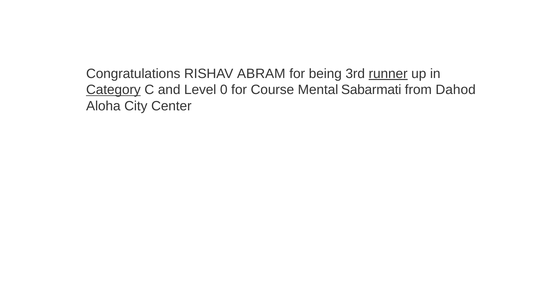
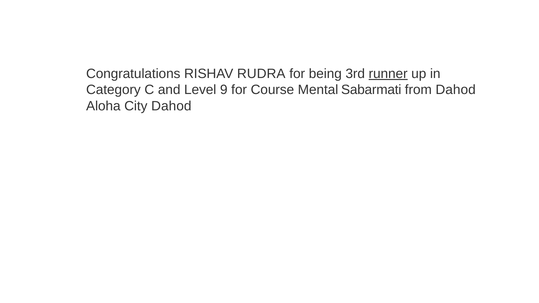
ABRAM: ABRAM -> RUDRA
Category underline: present -> none
0: 0 -> 9
City Center: Center -> Dahod
